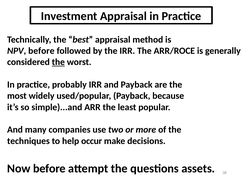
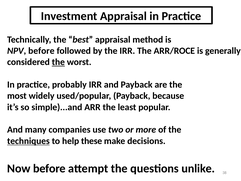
techniques underline: none -> present
occur: occur -> these
assets: assets -> unlike
